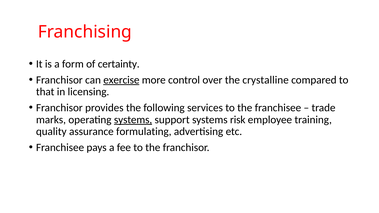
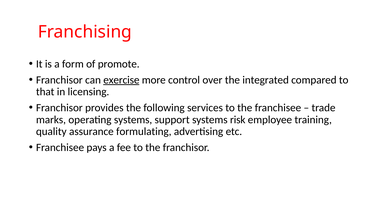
certainty: certainty -> promote
crystalline: crystalline -> integrated
systems at (133, 120) underline: present -> none
